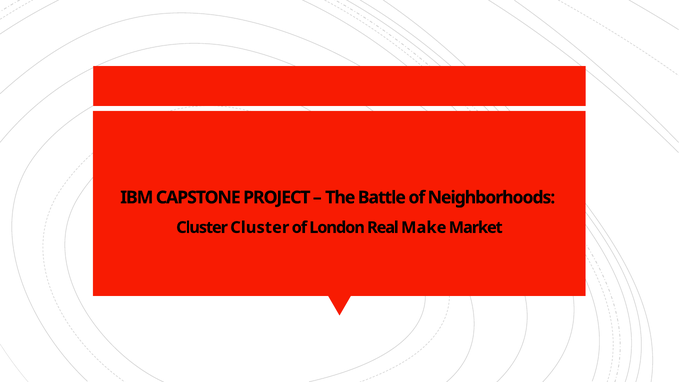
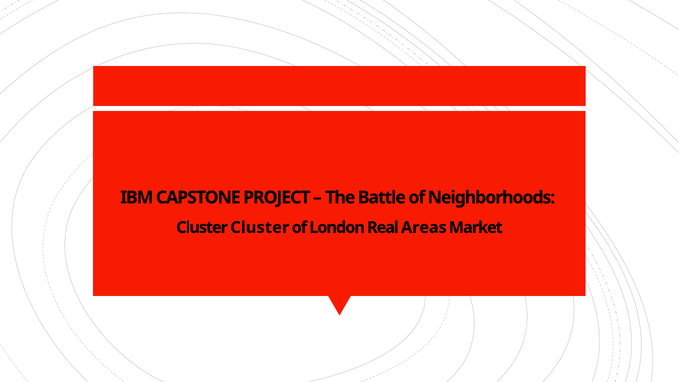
Make: Make -> Areas
